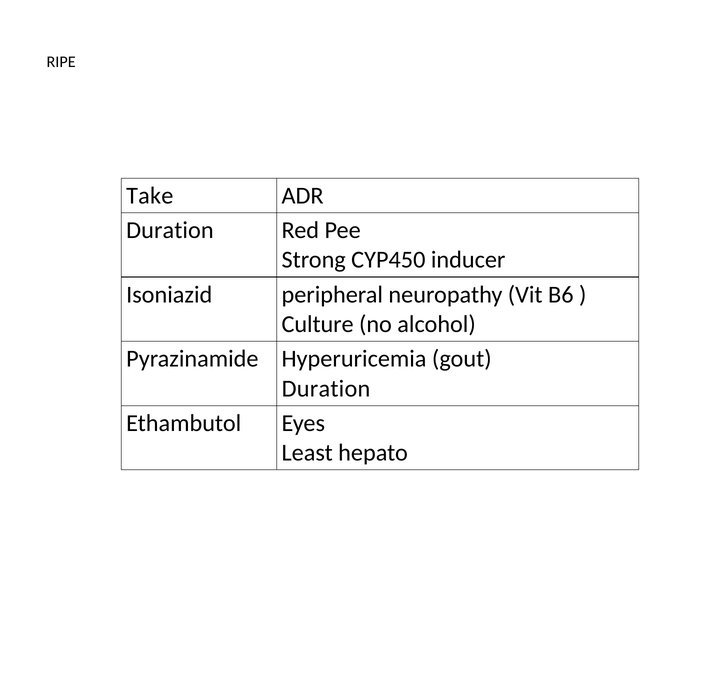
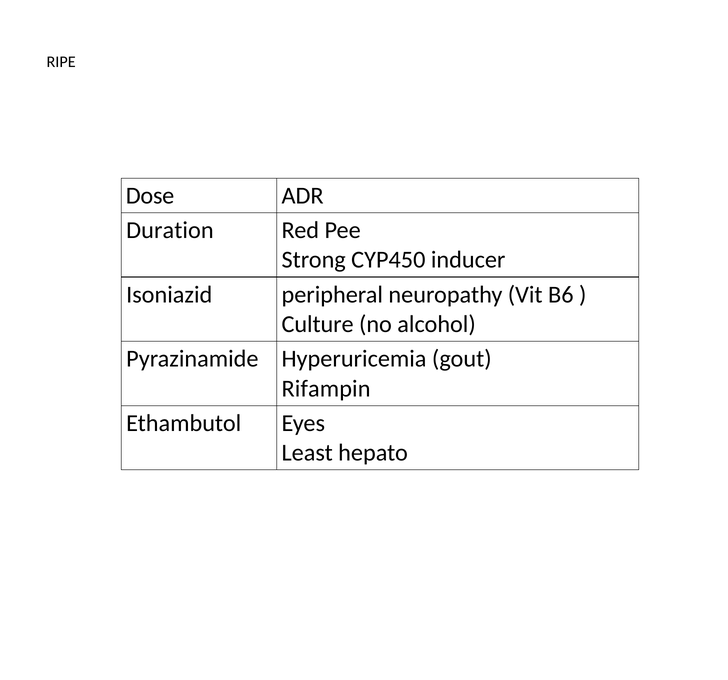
Take: Take -> Dose
Duration at (326, 388): Duration -> Rifampin
